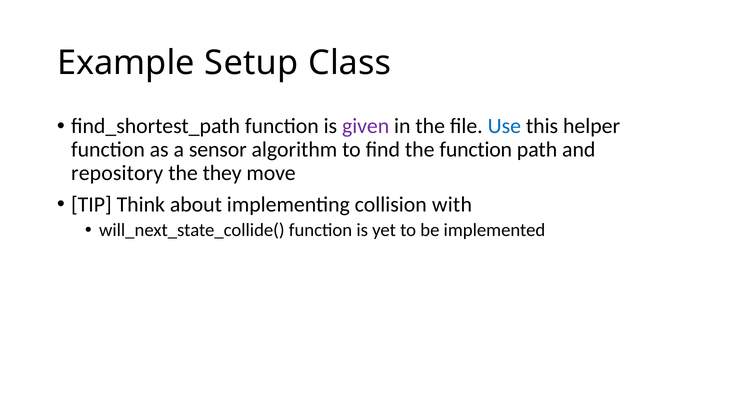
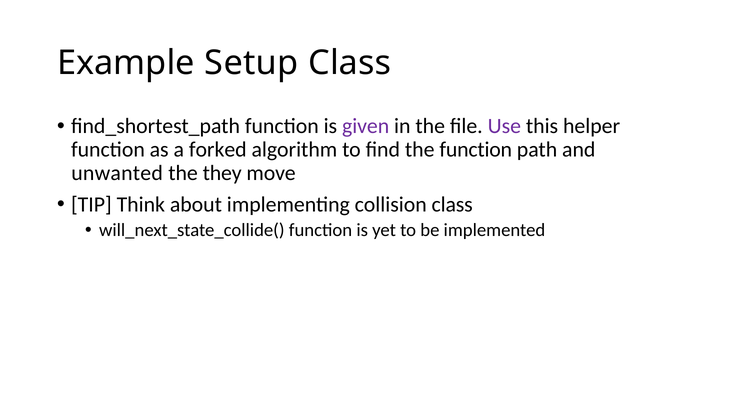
Use colour: blue -> purple
sensor: sensor -> forked
repository: repository -> unwanted
collision with: with -> class
